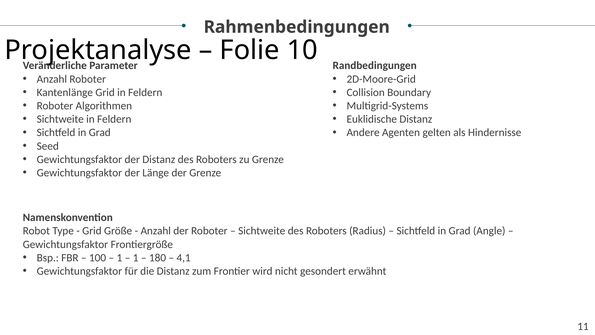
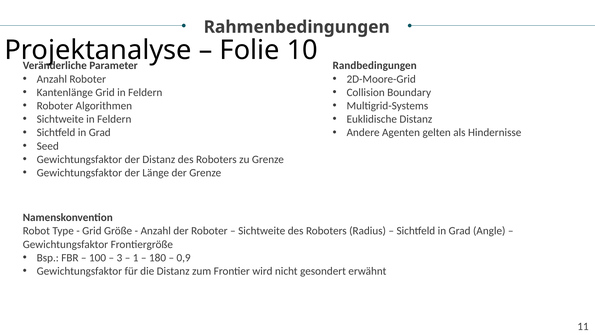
1 at (119, 257): 1 -> 3
4,1: 4,1 -> 0,9
